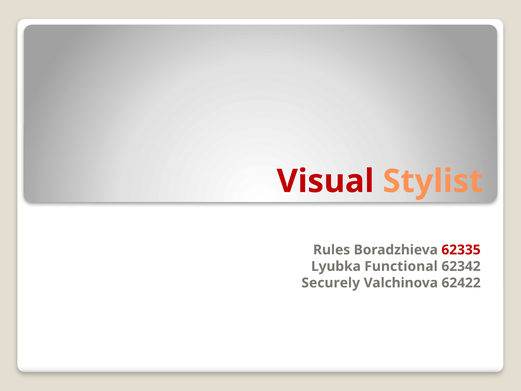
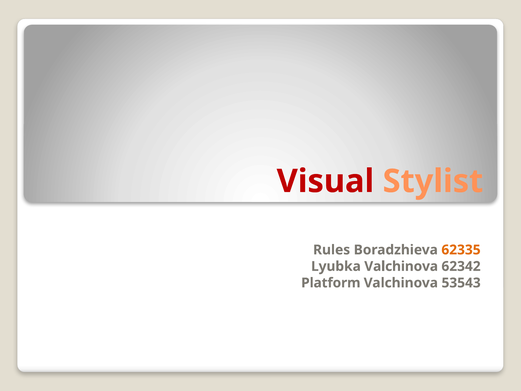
62335 colour: red -> orange
Lyubka Functional: Functional -> Valchinova
Securely: Securely -> Platform
62422: 62422 -> 53543
